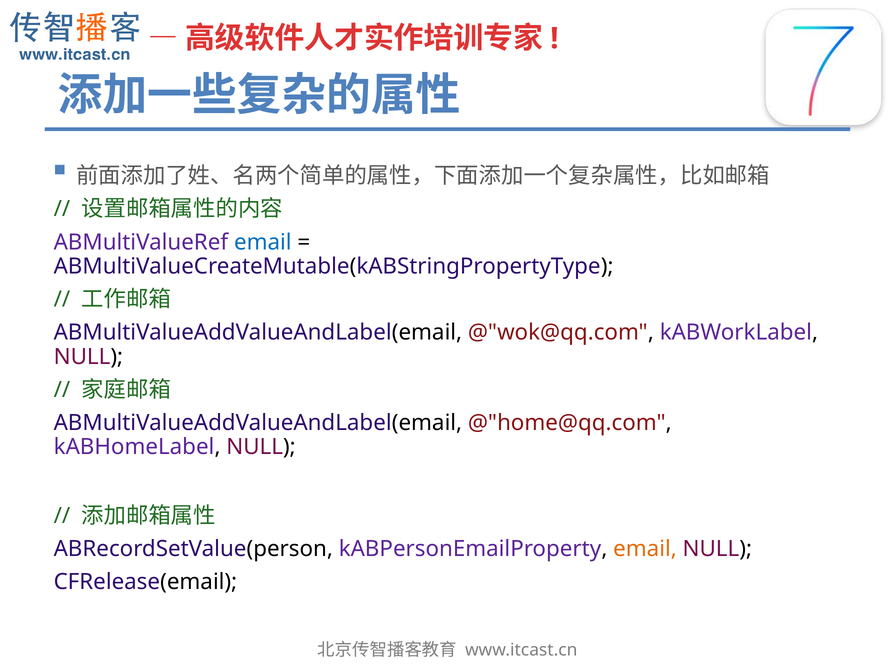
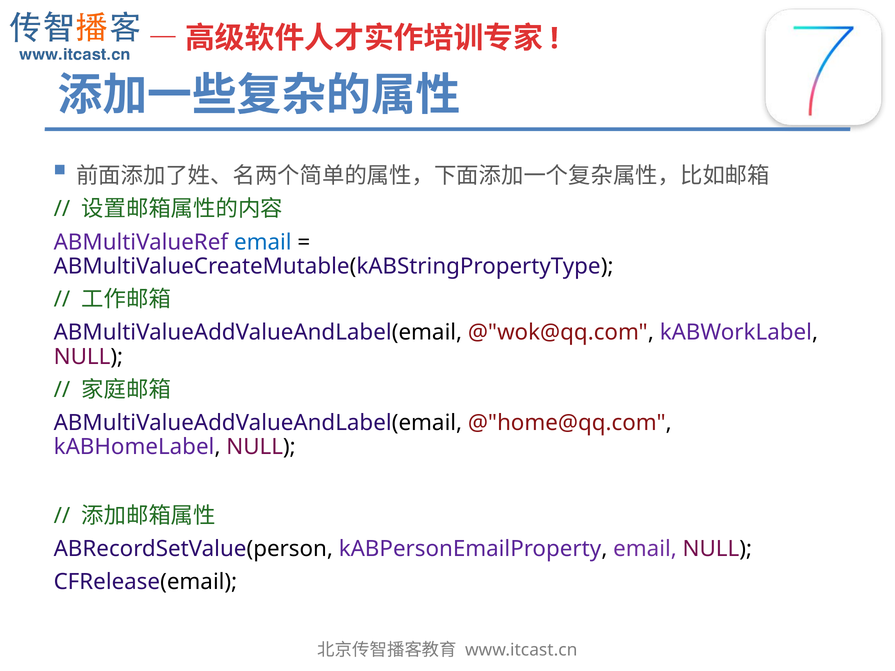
email at (645, 549) colour: orange -> purple
